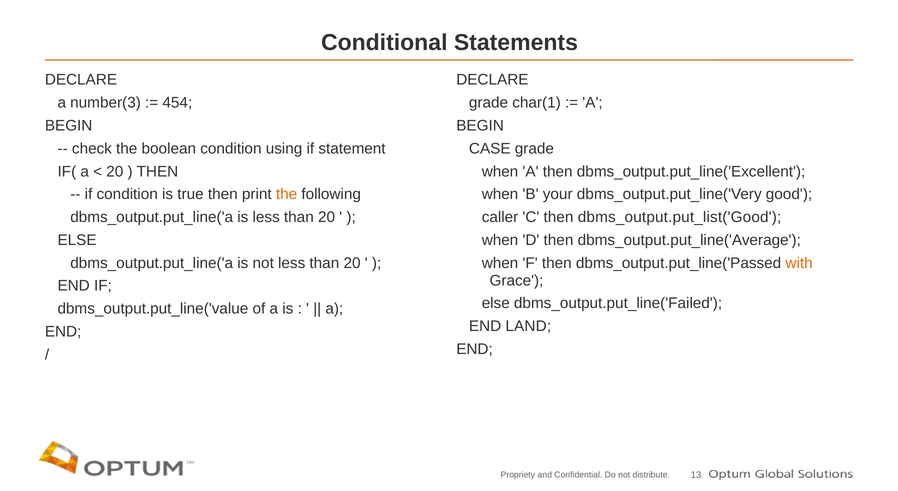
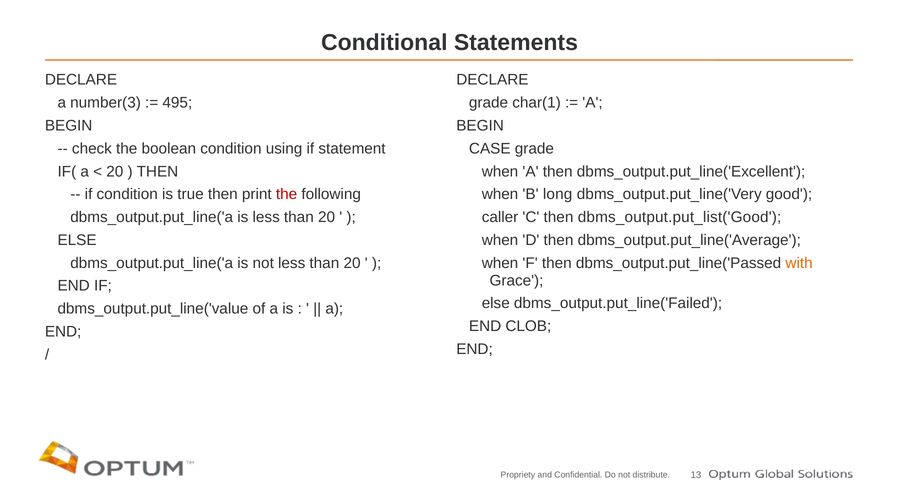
454: 454 -> 495
the at (287, 194) colour: orange -> red
your: your -> long
LAND: LAND -> CLOB
